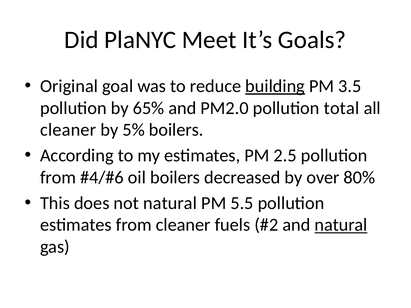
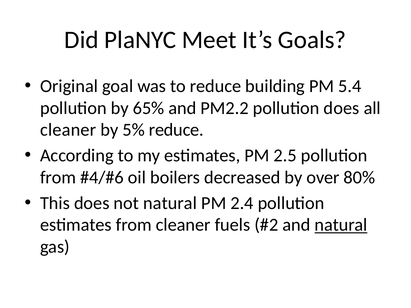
building underline: present -> none
3.5: 3.5 -> 5.4
PM2.0: PM2.0 -> PM2.2
pollution total: total -> does
5% boilers: boilers -> reduce
5.5: 5.5 -> 2.4
